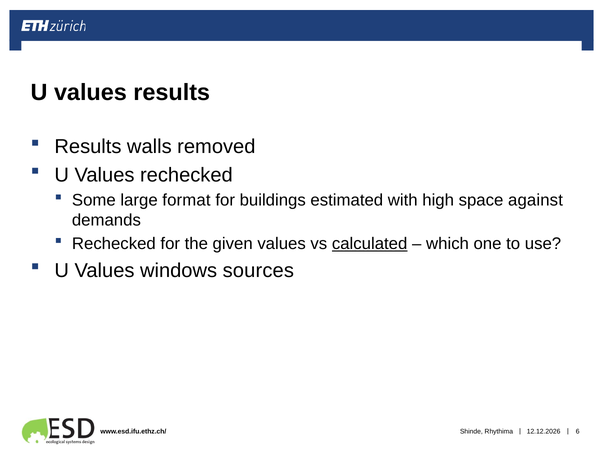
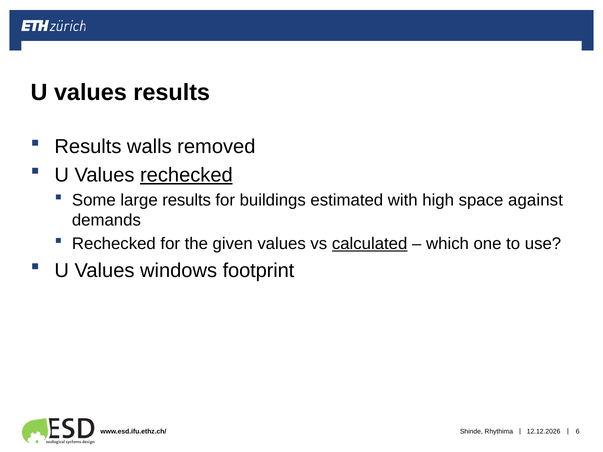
rechecked at (186, 175) underline: none -> present
large format: format -> results
sources: sources -> footprint
